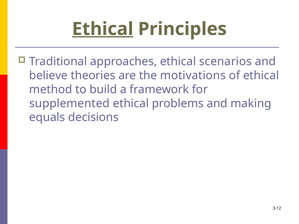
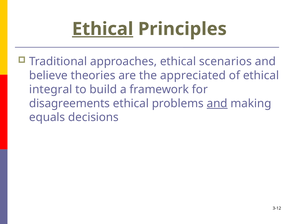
motivations: motivations -> appreciated
method: method -> integral
supplemented: supplemented -> disagreements
and at (217, 103) underline: none -> present
